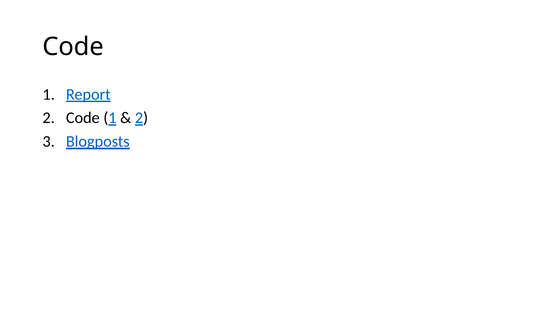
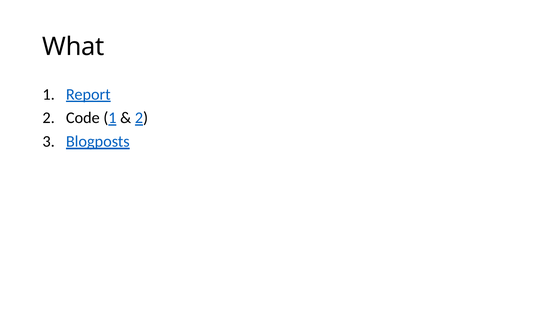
Code at (73, 47): Code -> What
